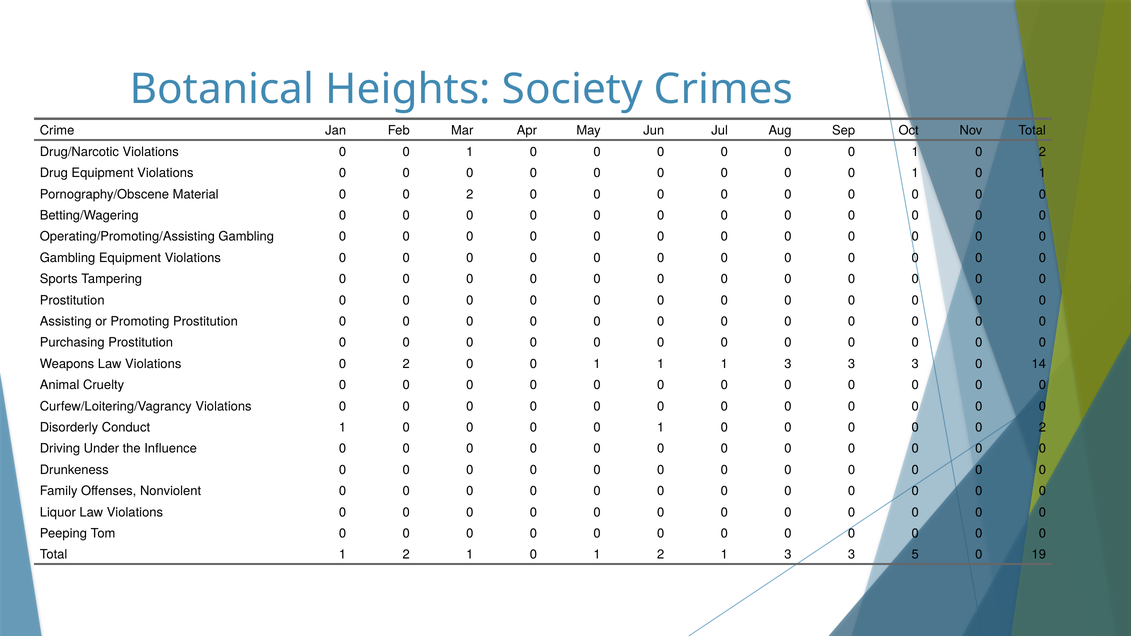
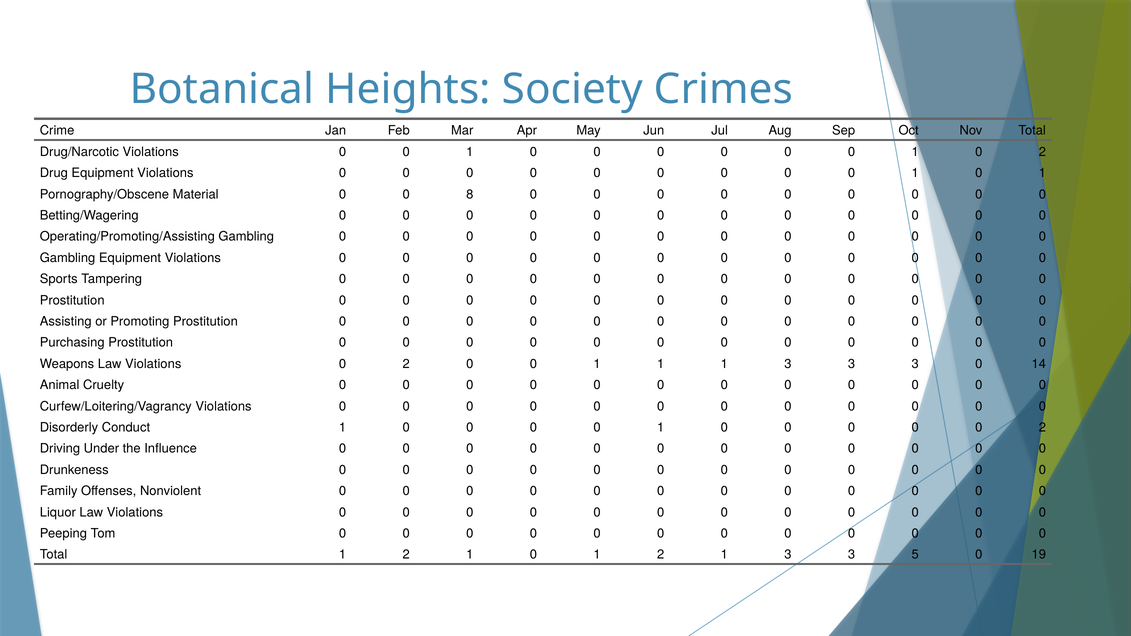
Material 0 0 2: 2 -> 8
